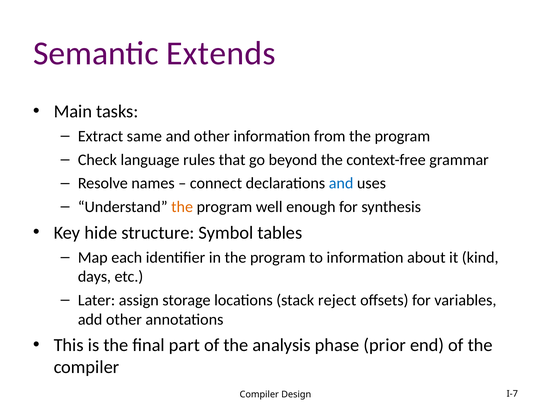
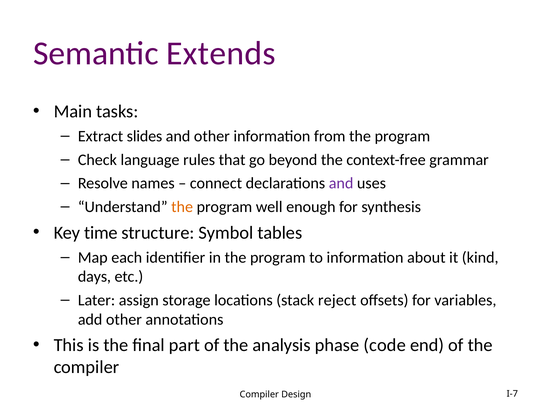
same: same -> slides
and at (341, 183) colour: blue -> purple
hide: hide -> time
prior: prior -> code
